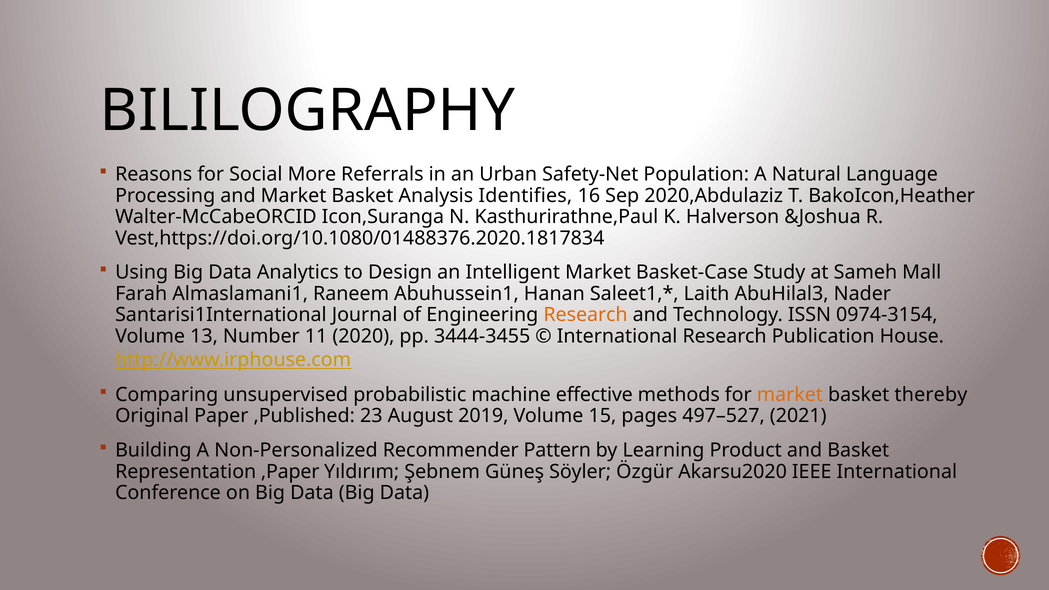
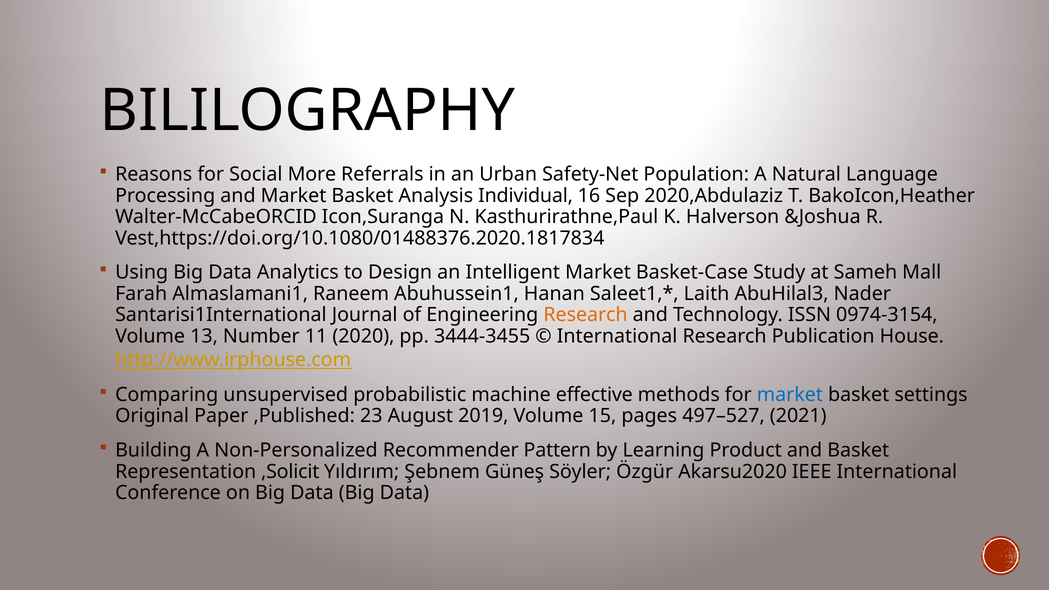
Identifies: Identifies -> Individual
market at (790, 395) colour: orange -> blue
thereby: thereby -> settings
,Paper: ,Paper -> ,Solicit
